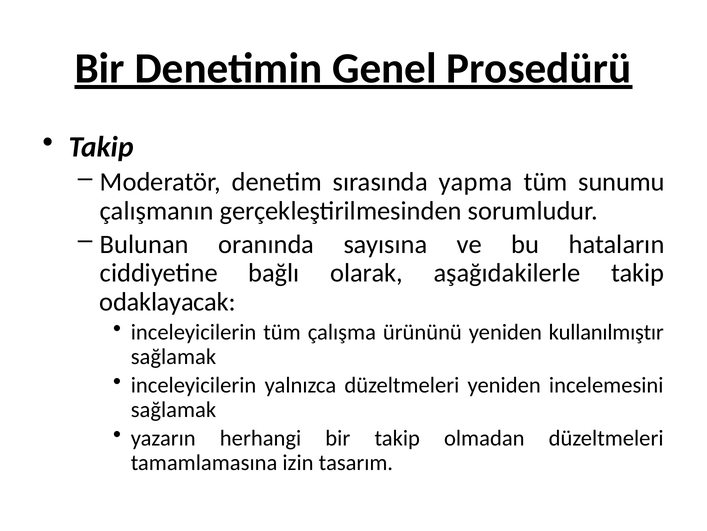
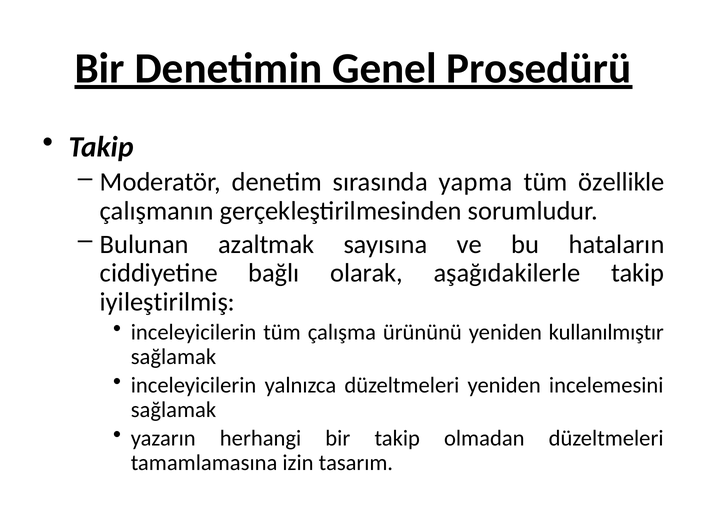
sunumu: sunumu -> özellikle
oranında: oranında -> azaltmak
odaklayacak: odaklayacak -> iyileştirilmiş
